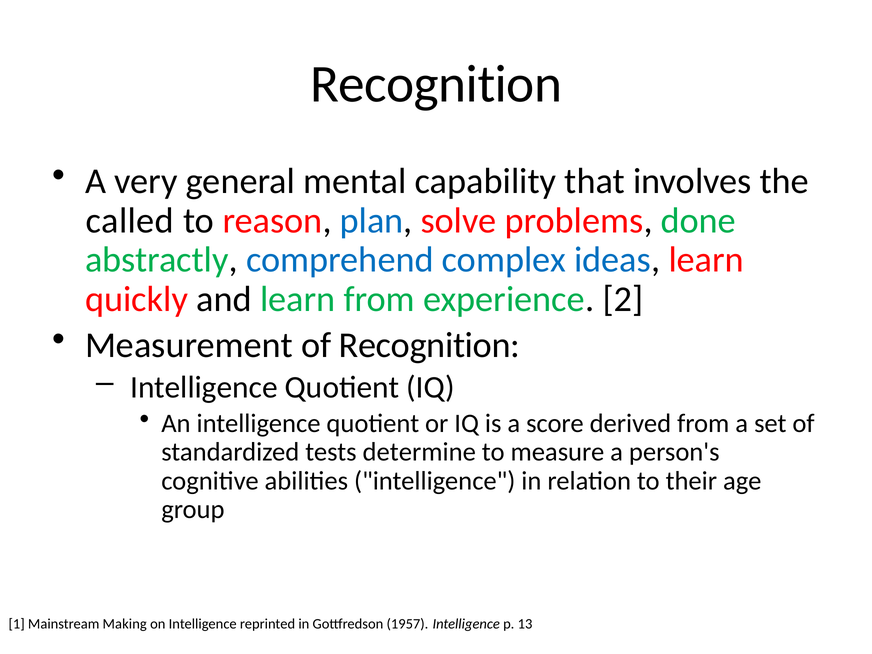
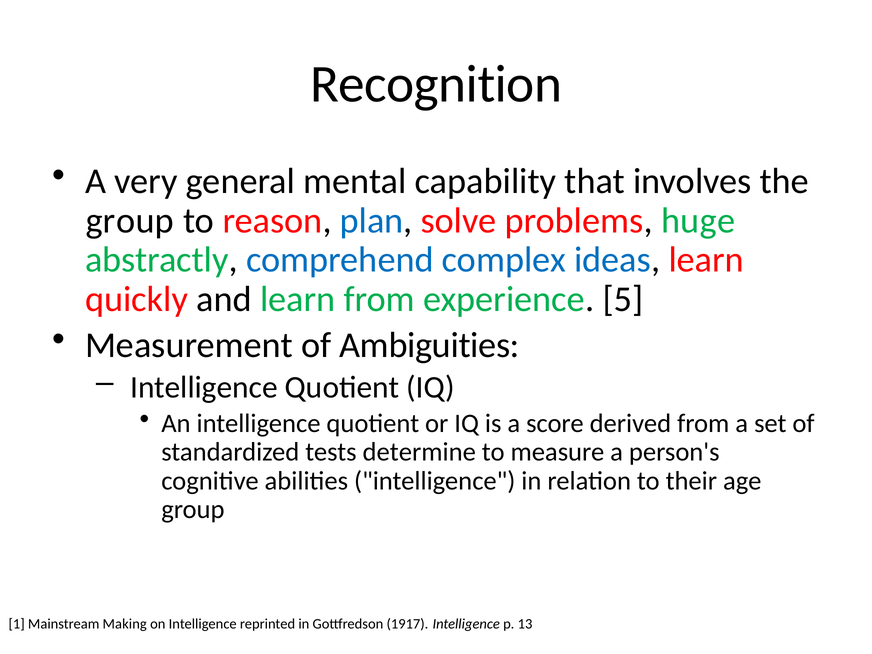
called at (130, 221): called -> group
done: done -> huge
2: 2 -> 5
of Recognition: Recognition -> Ambiguities
1957: 1957 -> 1917
